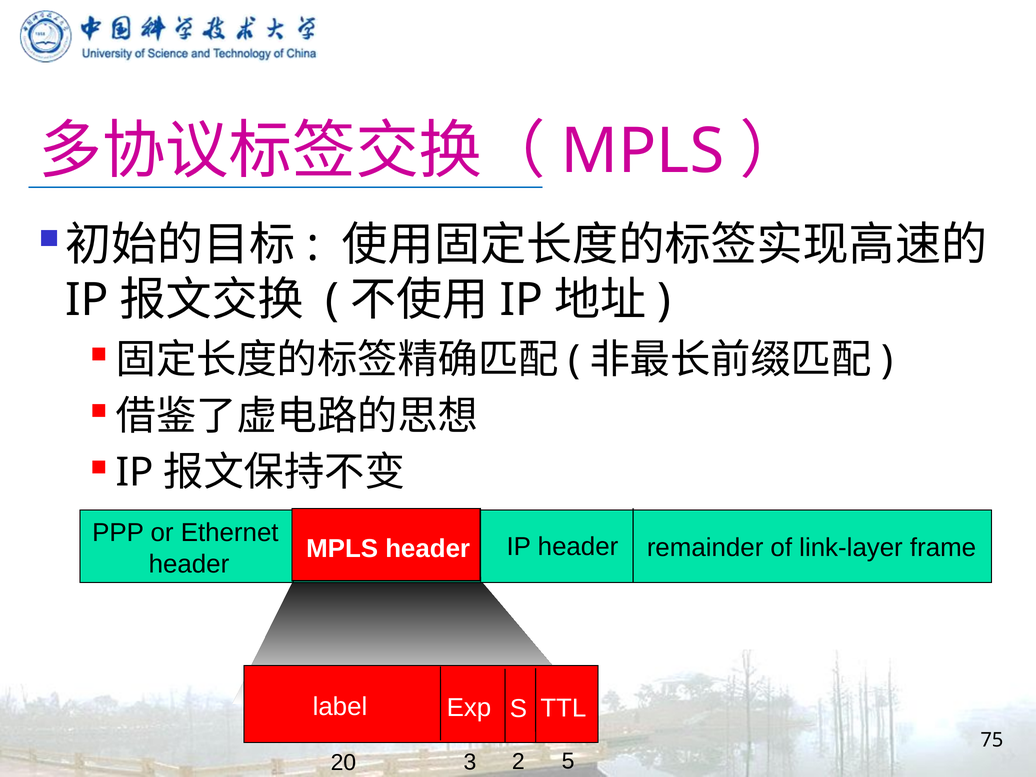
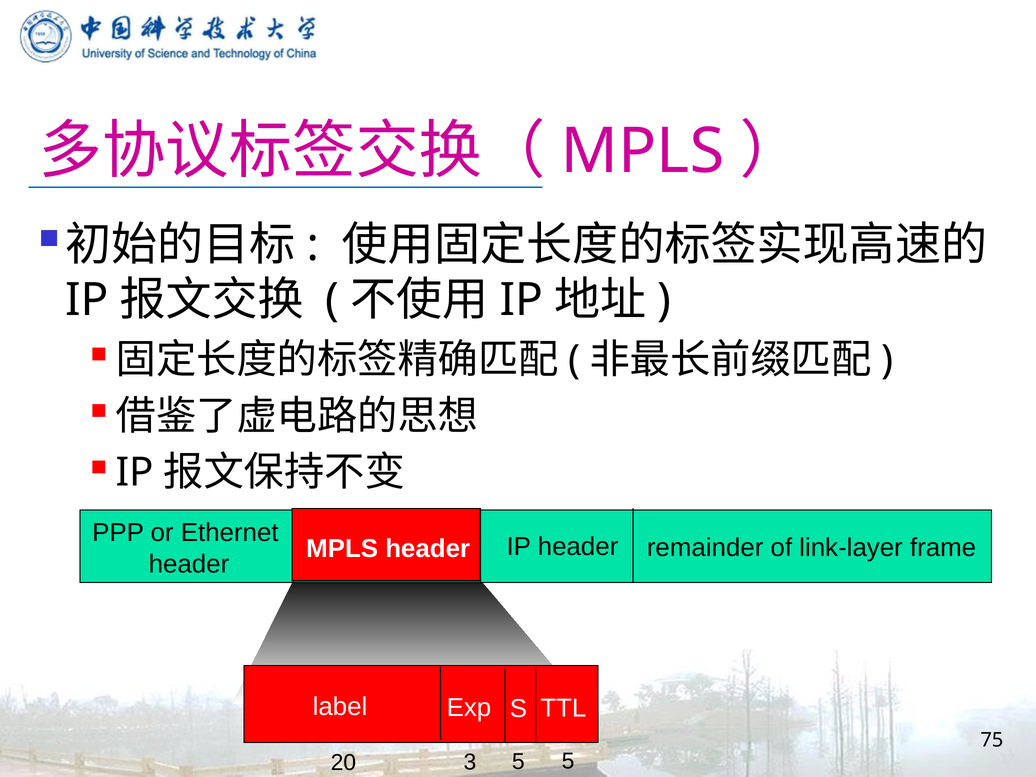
3 2: 2 -> 5
